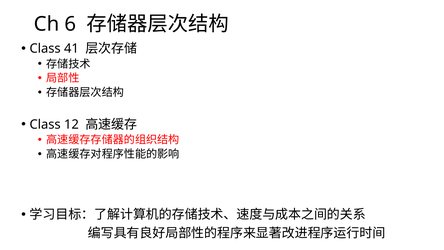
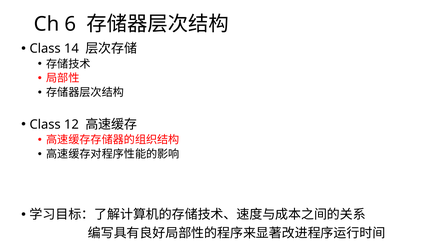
41: 41 -> 14
